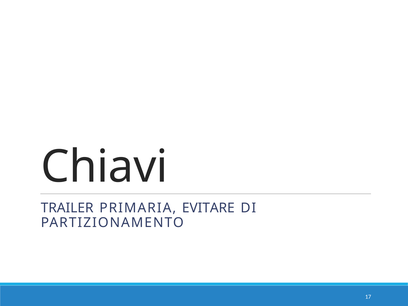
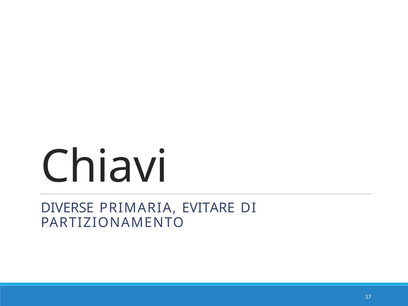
TRAILER: TRAILER -> DIVERSE
